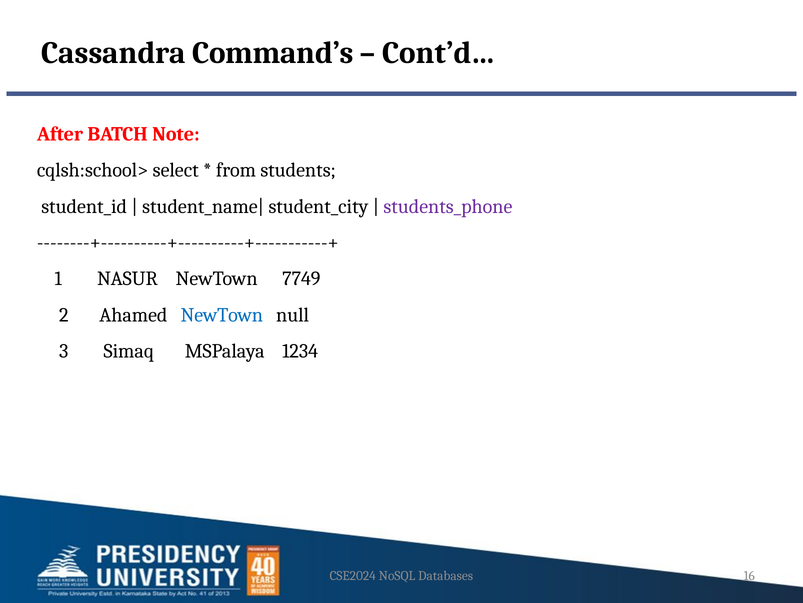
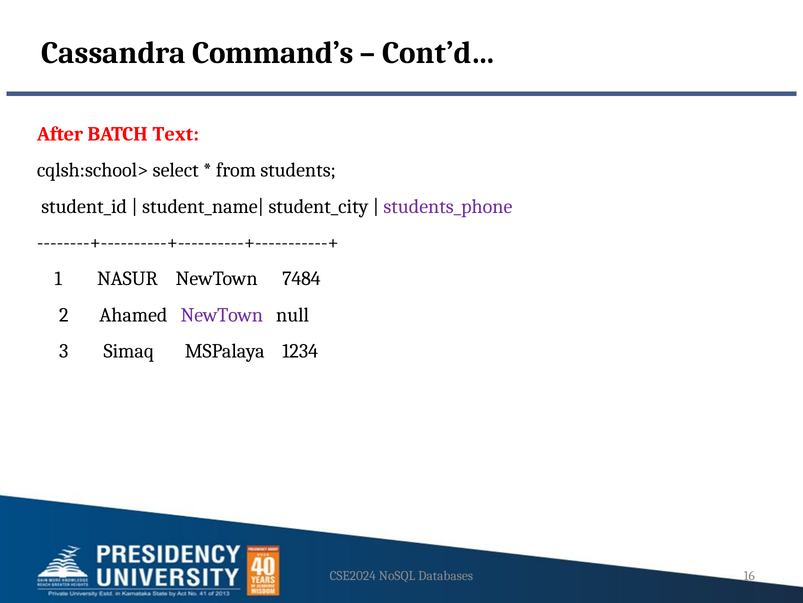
Note: Note -> Text
7749: 7749 -> 7484
NewTown at (222, 315) colour: blue -> purple
